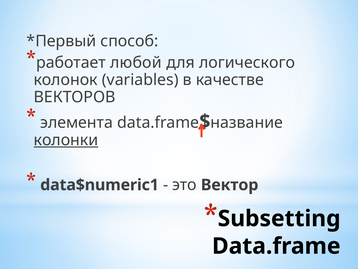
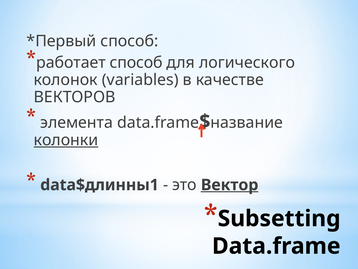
работает любой: любой -> способ
data$numeric1: data$numeric1 -> data$длинны1
Вектор underline: none -> present
